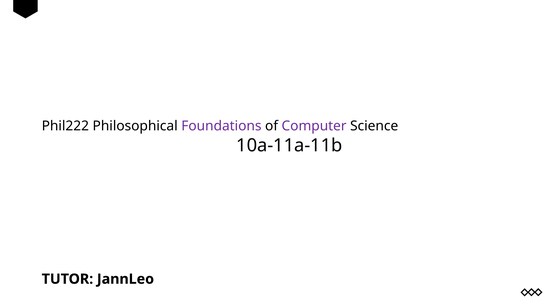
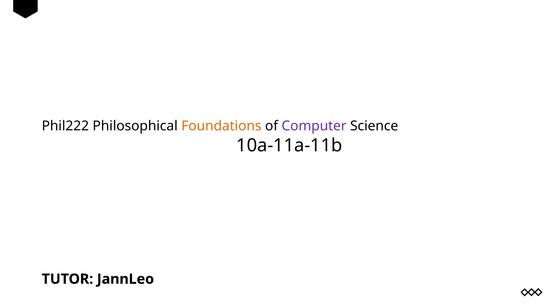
Foundations colour: purple -> orange
